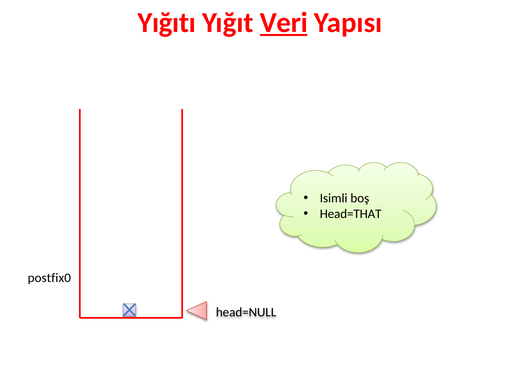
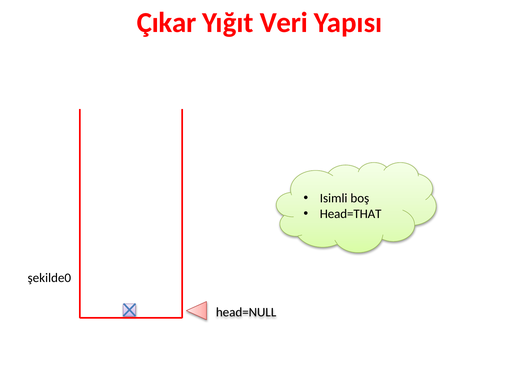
Yığıtı: Yığıtı -> Çıkar
Veri underline: present -> none
postfix0: postfix0 -> şekilde0
